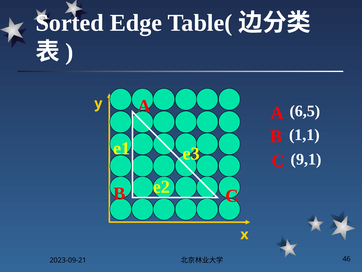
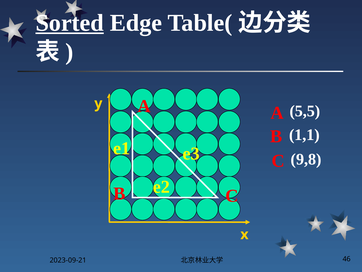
Sorted underline: none -> present
6,5: 6,5 -> 5,5
9,1: 9,1 -> 9,8
